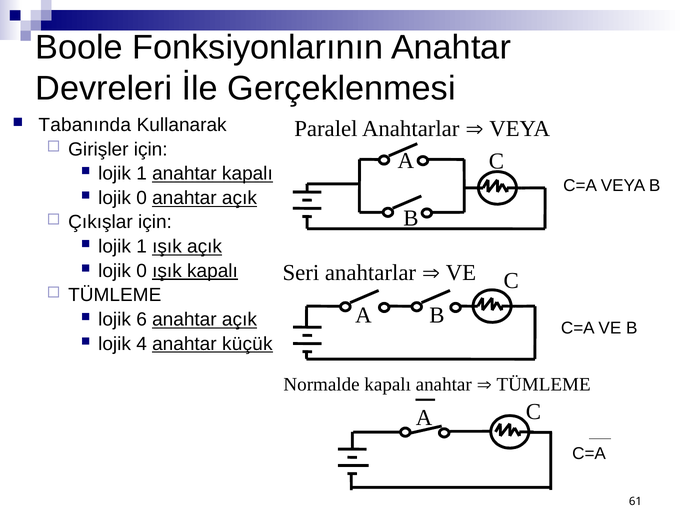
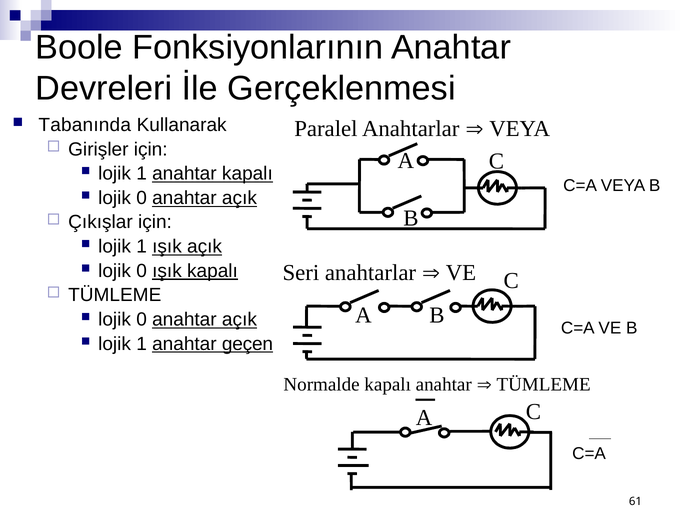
6 at (142, 320): 6 -> 0
4 at (142, 344): 4 -> 1
küçük: küçük -> geçen
